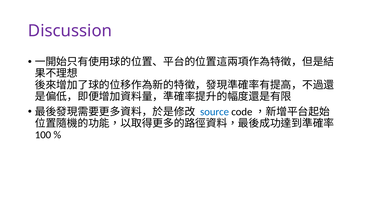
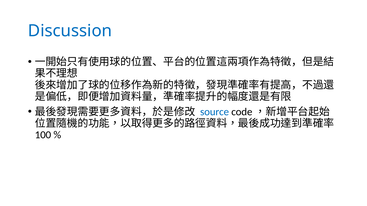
Discussion colour: purple -> blue
